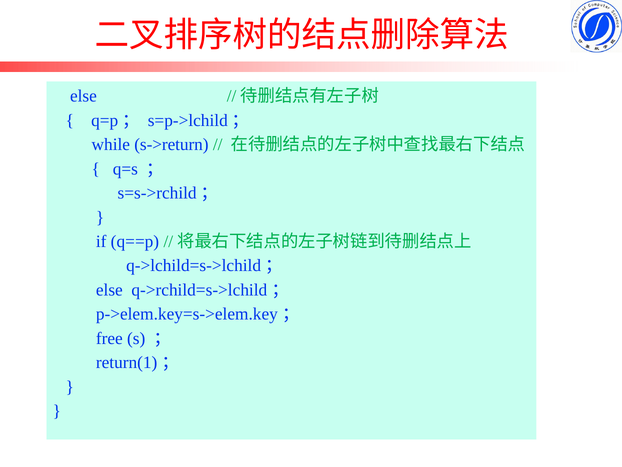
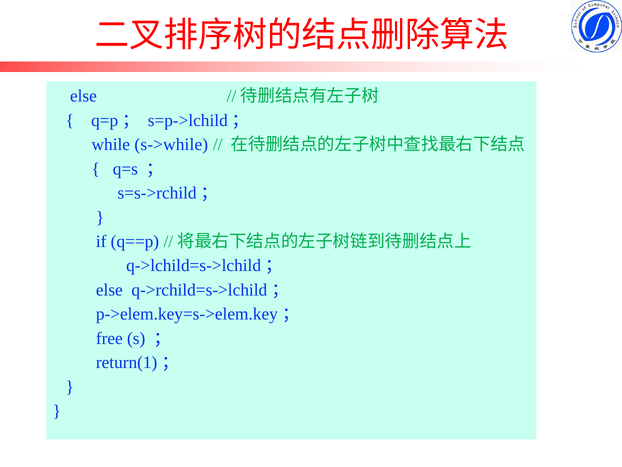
s->return: s->return -> s->while
